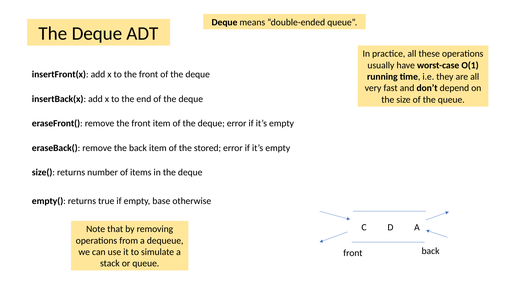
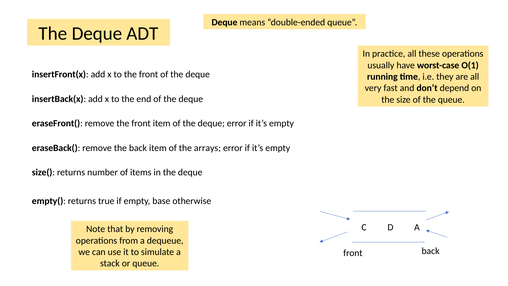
stored: stored -> arrays
